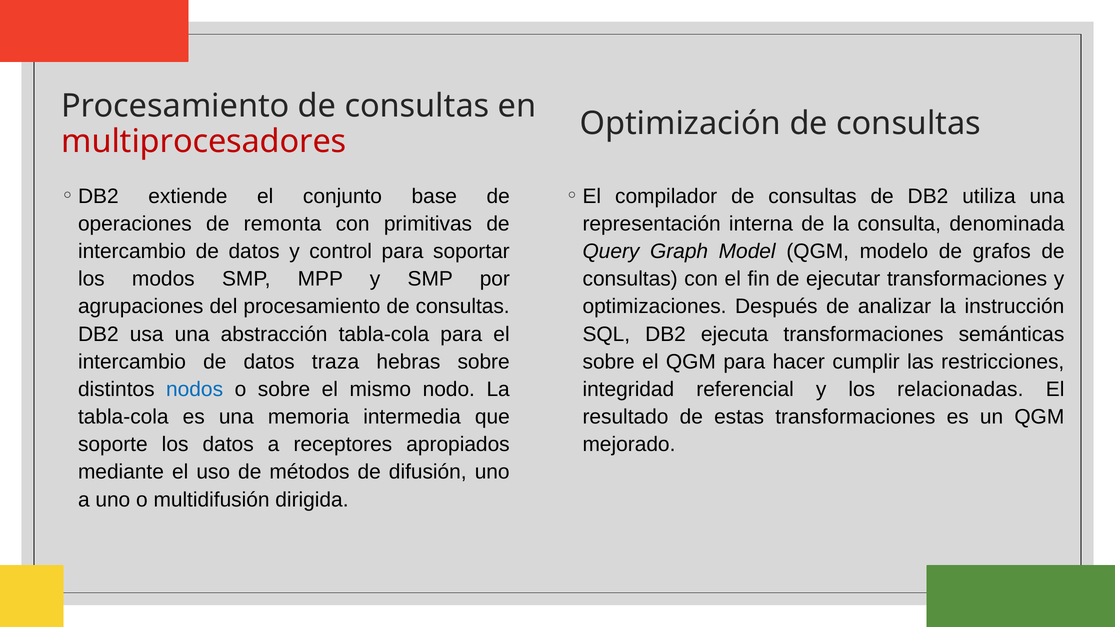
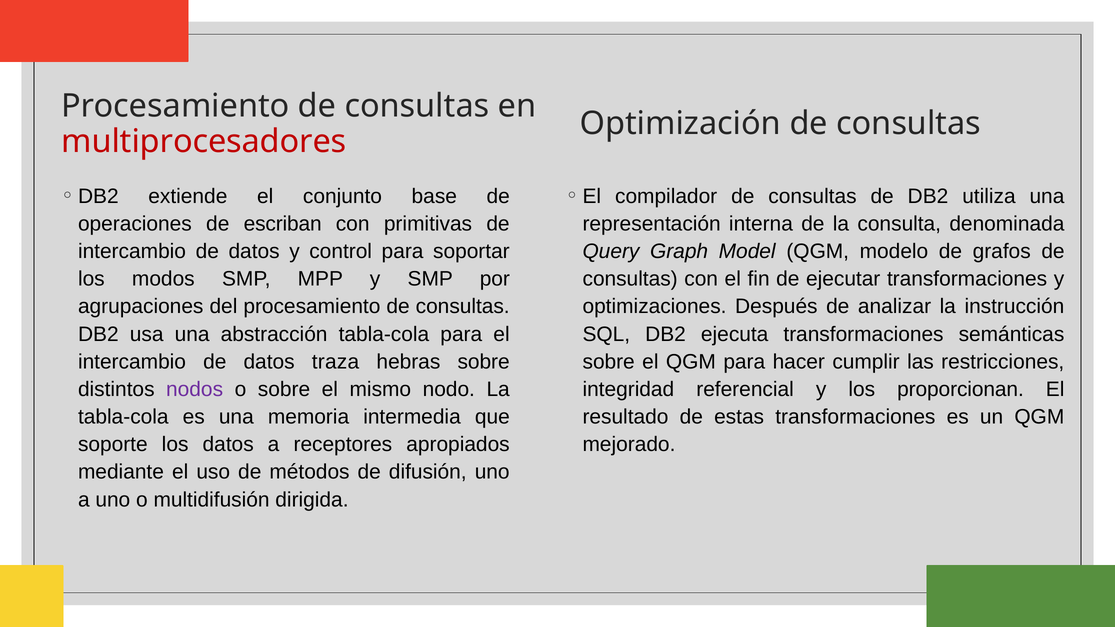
remonta: remonta -> escriban
nodos colour: blue -> purple
relacionadas: relacionadas -> proporcionan
